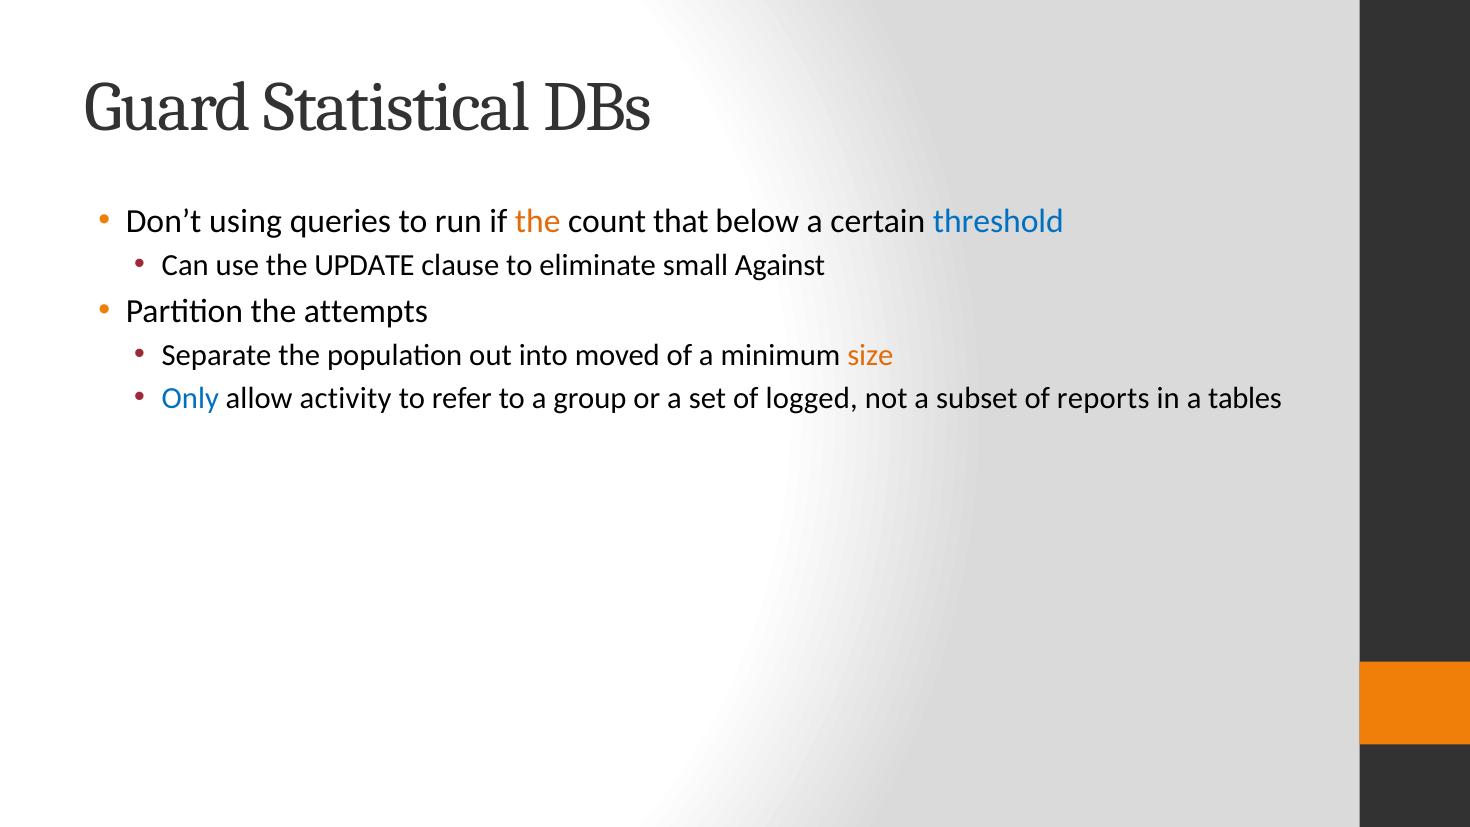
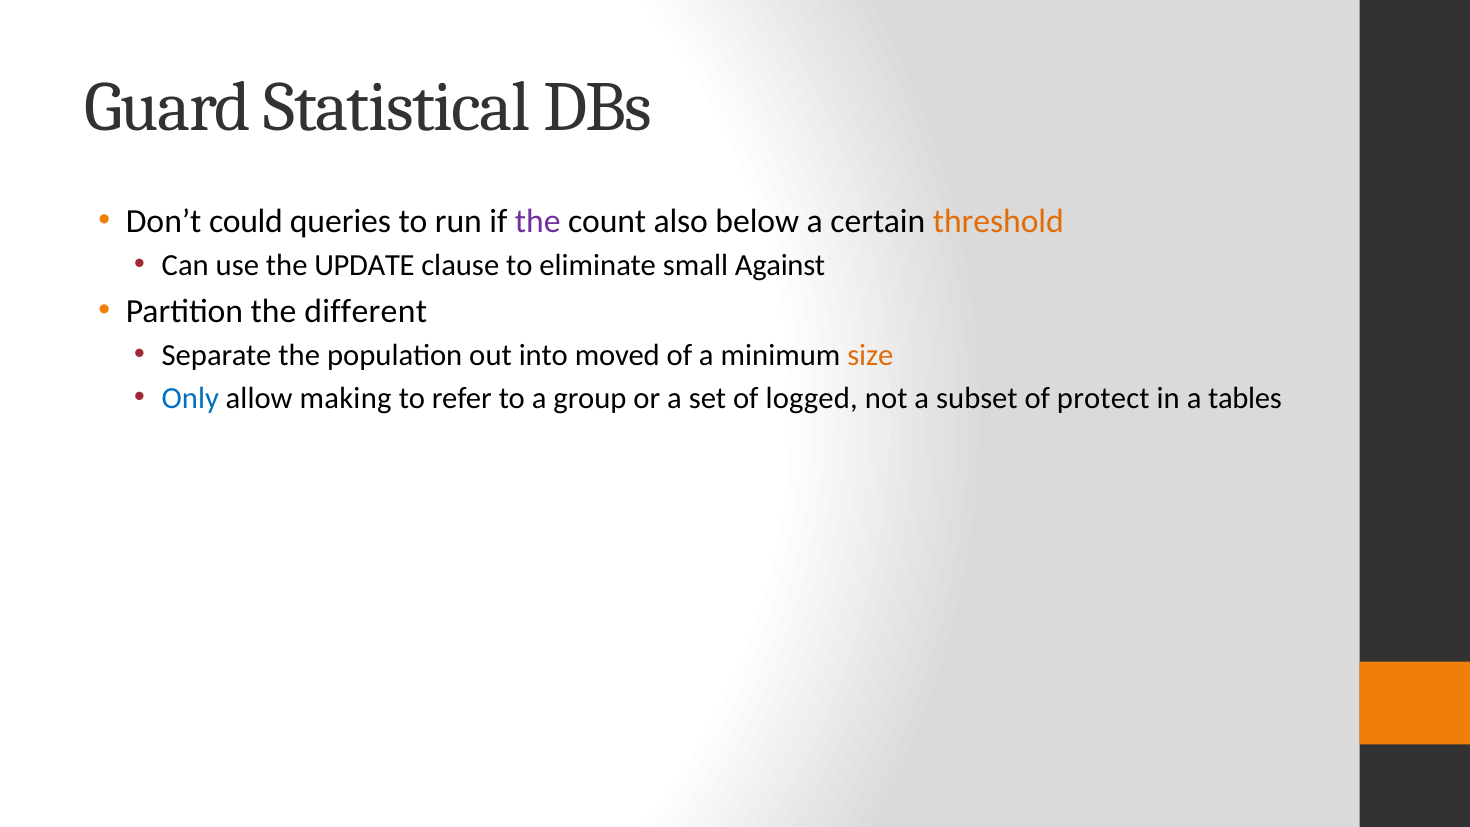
using: using -> could
the at (538, 221) colour: orange -> purple
that: that -> also
threshold colour: blue -> orange
attempts: attempts -> different
activity: activity -> making
reports: reports -> protect
